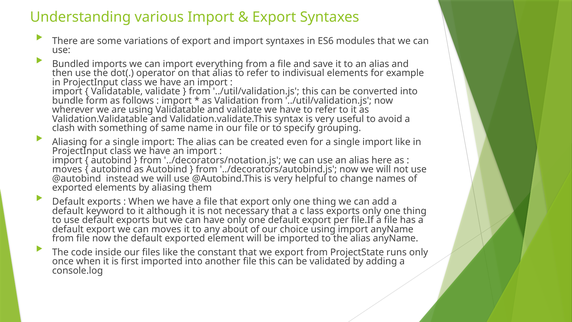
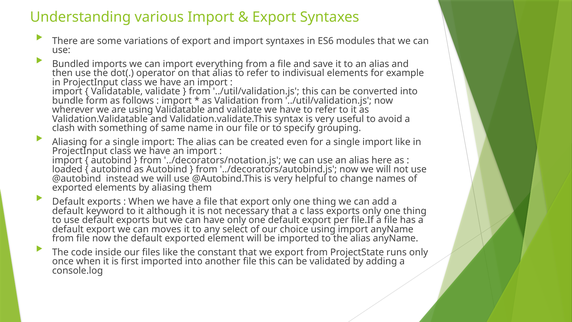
moves at (67, 169): moves -> loaded
about: about -> select
